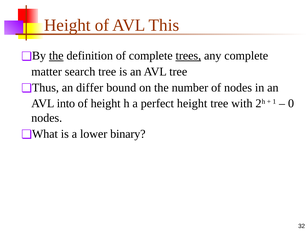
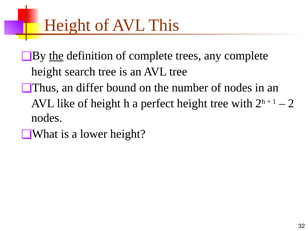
trees underline: present -> none
matter at (47, 72): matter -> height
into: into -> like
0: 0 -> 2
lower binary: binary -> height
